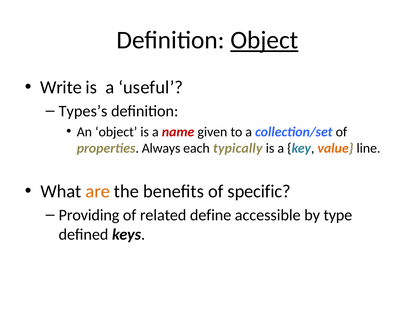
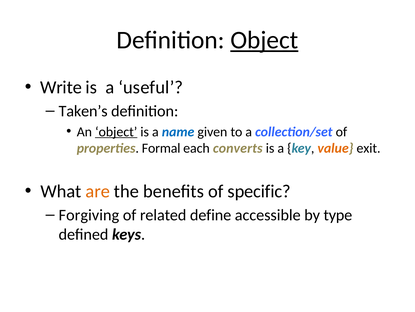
Types’s: Types’s -> Taken’s
object at (116, 131) underline: none -> present
name colour: red -> blue
Always: Always -> Formal
typically: typically -> converts
line: line -> exit
Providing: Providing -> Forgiving
